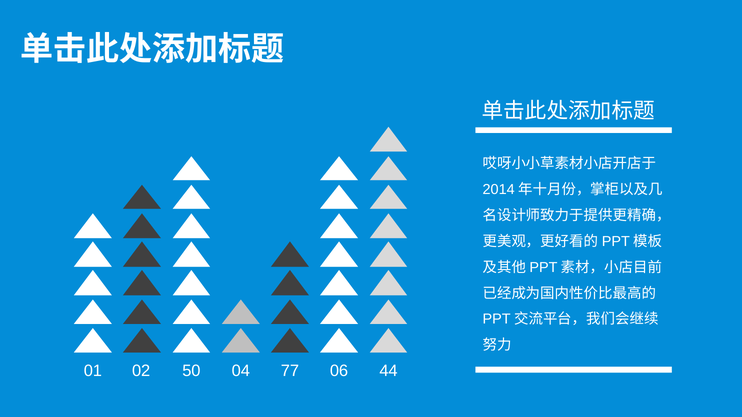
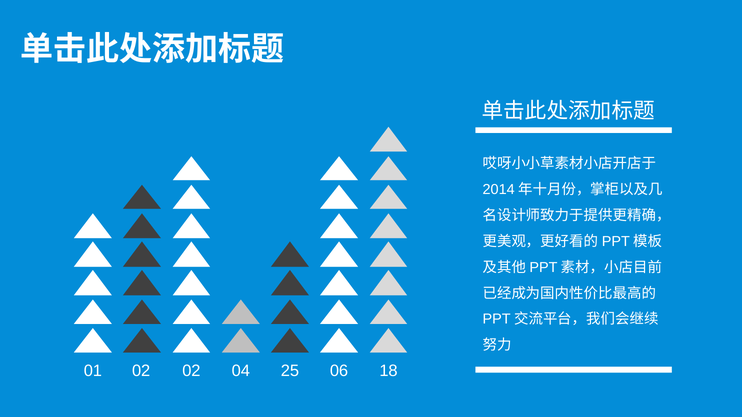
02 50: 50 -> 02
77: 77 -> 25
44: 44 -> 18
